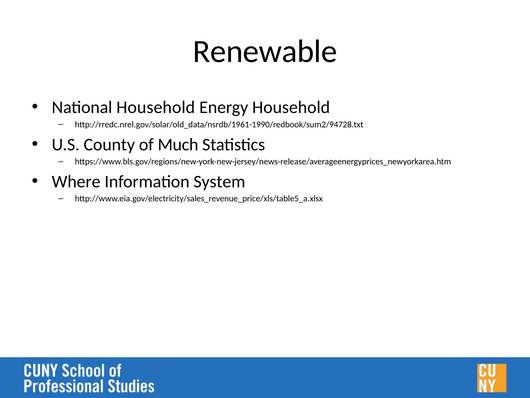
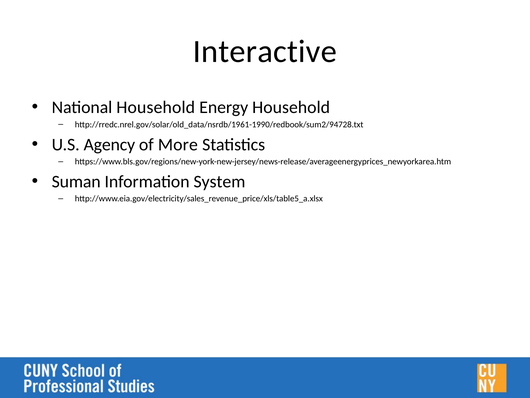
Renewable: Renewable -> Interactive
County: County -> Agency
Much: Much -> More
Where: Where -> Suman
